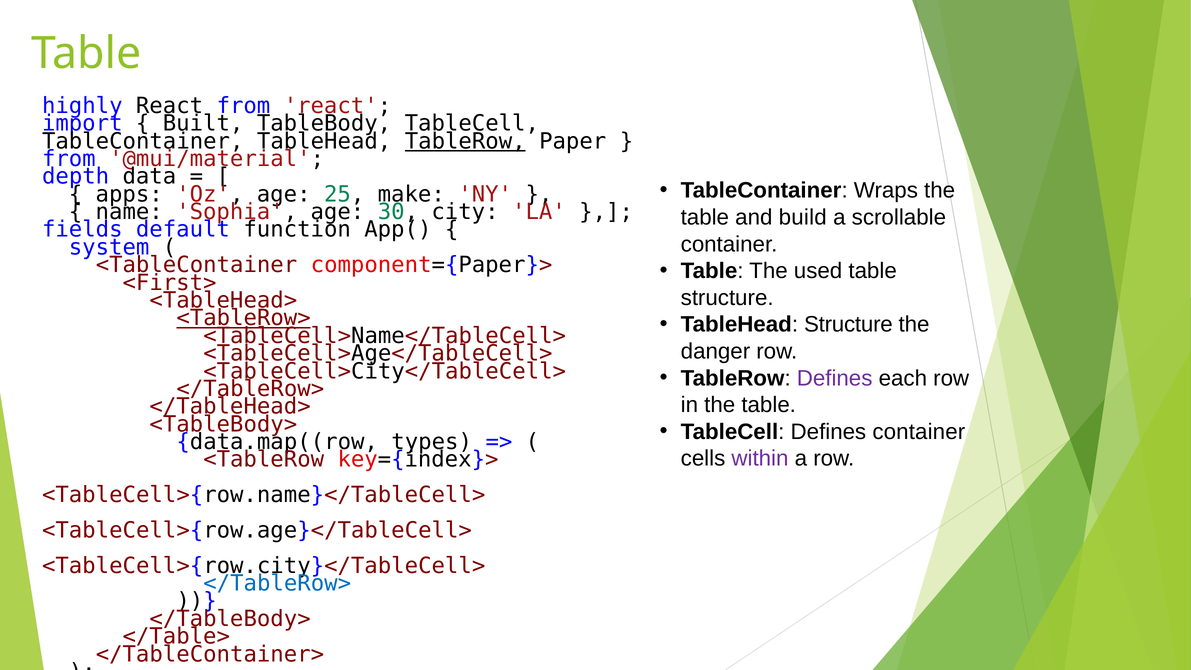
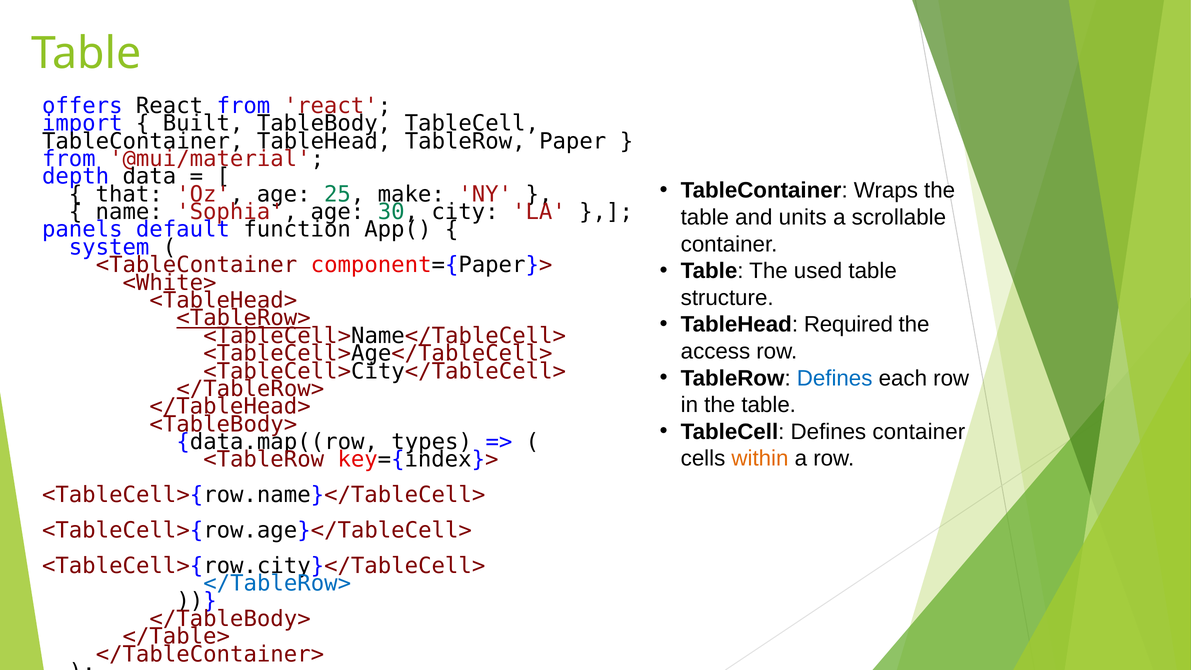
highly: highly -> offers
TableRow at (465, 141) underline: present -> none
apps: apps -> that
build: build -> units
fields: fields -> panels
<First>: <First> -> <White>
TableHead Structure: Structure -> Required
danger: danger -> access
Defines at (835, 378) colour: purple -> blue
within colour: purple -> orange
